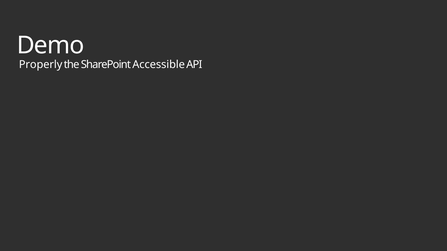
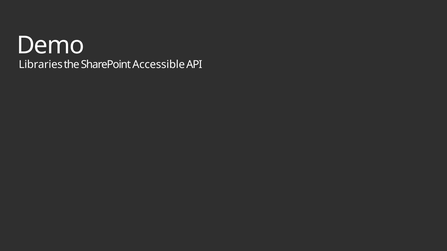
Properly: Properly -> Libraries
